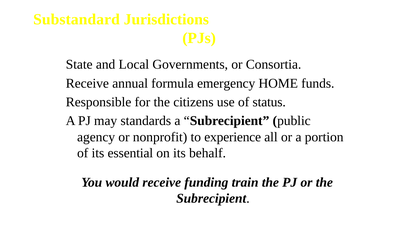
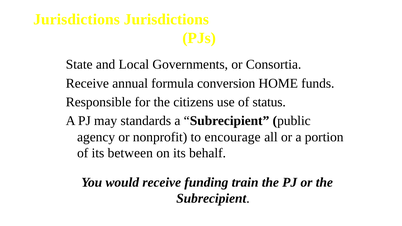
Substandard at (76, 19): Substandard -> Jurisdictions
emergency: emergency -> conversion
experience: experience -> encourage
essential: essential -> between
